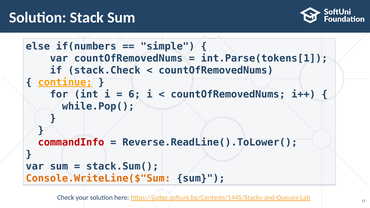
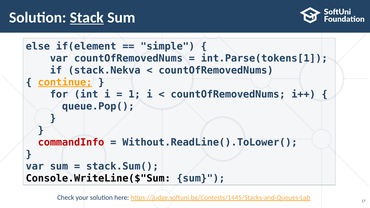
Stack underline: none -> present
if(numbers: if(numbers -> if(element
stack.Check: stack.Check -> stack.Nekva
6: 6 -> 1
while.Pop(: while.Pop( -> queue.Pop(
Reverse.ReadLine().ToLower(: Reverse.ReadLine().ToLower( -> Without.ReadLine().ToLower(
Console.WriteLine($"Sum colour: orange -> black
